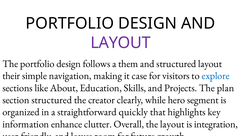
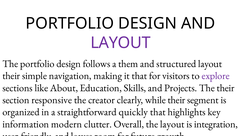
it case: case -> that
explore colour: blue -> purple
The plan: plan -> their
section structured: structured -> responsive
while hero: hero -> their
enhance: enhance -> modern
